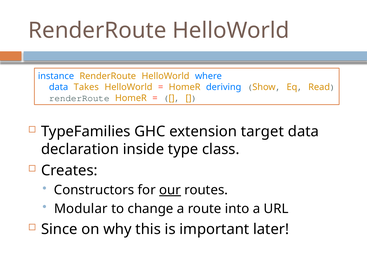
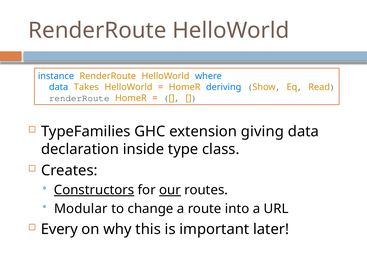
target: target -> giving
Constructors underline: none -> present
Since: Since -> Every
